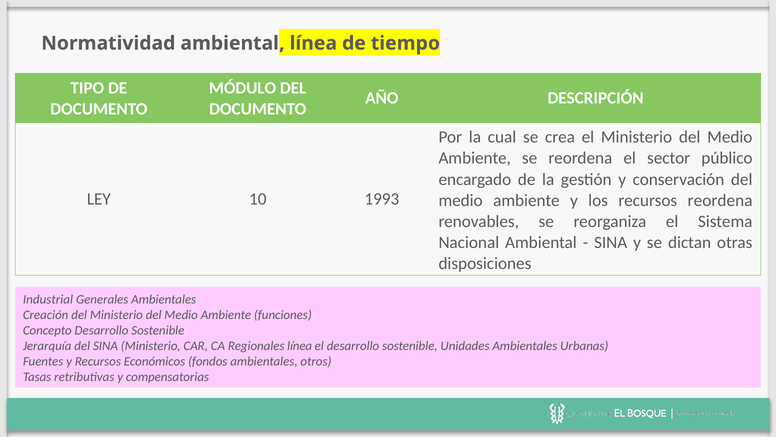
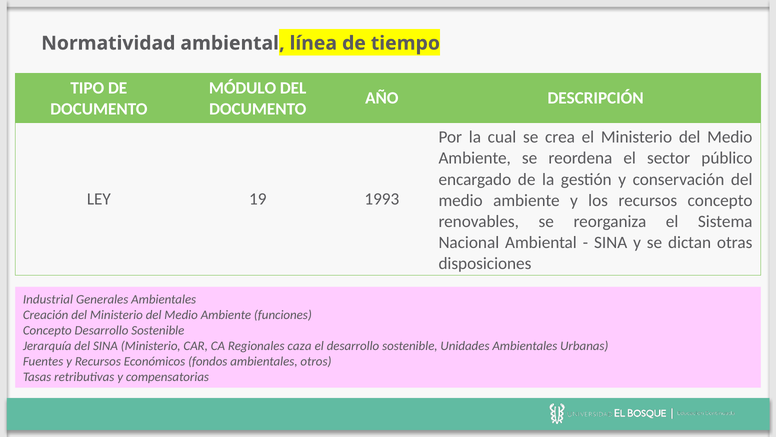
10: 10 -> 19
recursos reordena: reordena -> concepto
Regionales línea: línea -> caza
